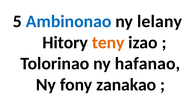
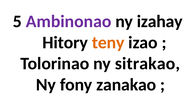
Ambinonao colour: blue -> purple
lelany: lelany -> izahay
hafanao: hafanao -> sitrakao
